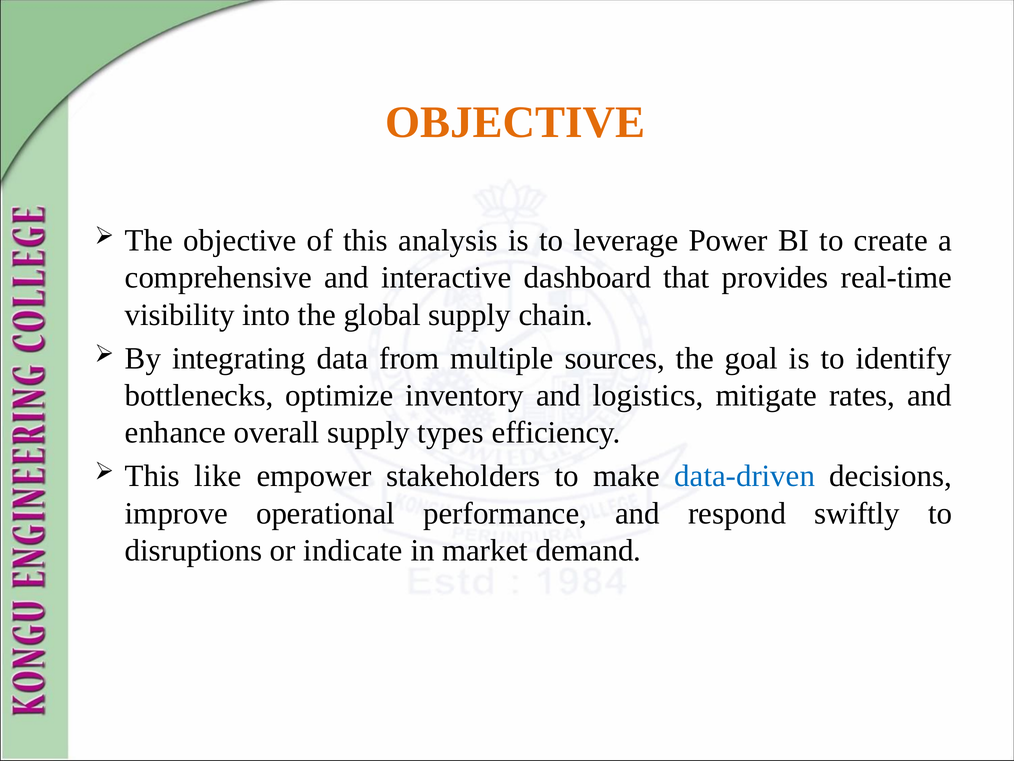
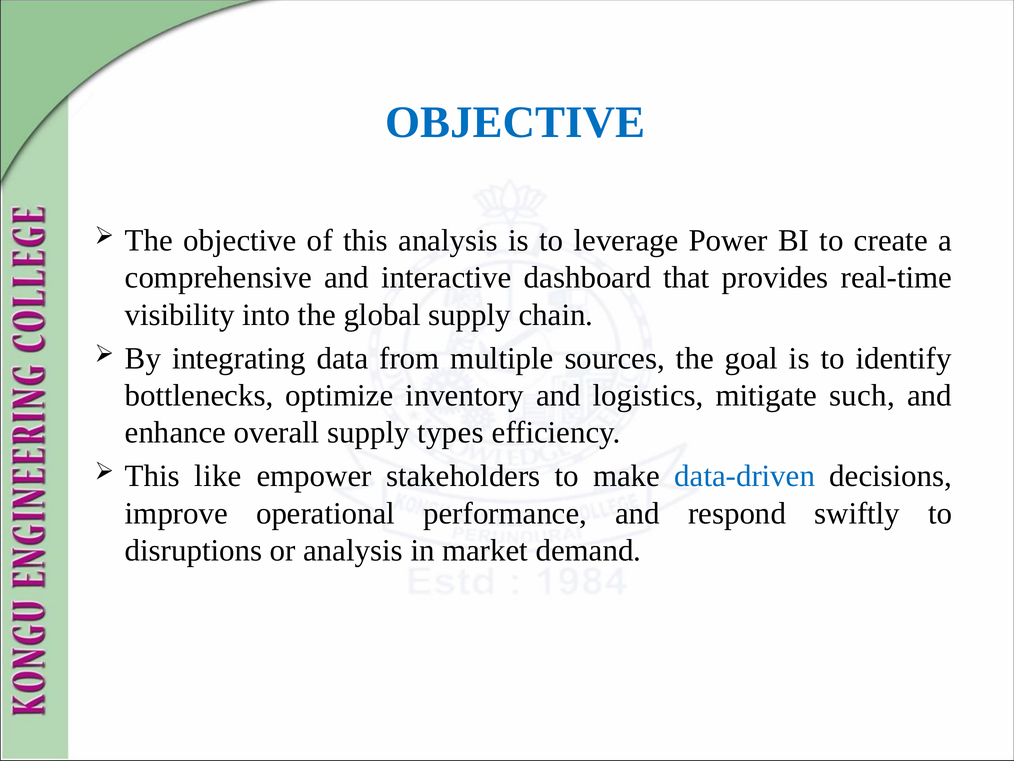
OBJECTIVE at (515, 122) colour: orange -> blue
rates: rates -> such
or indicate: indicate -> analysis
